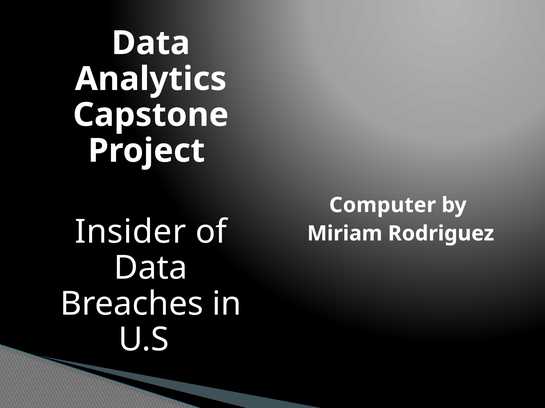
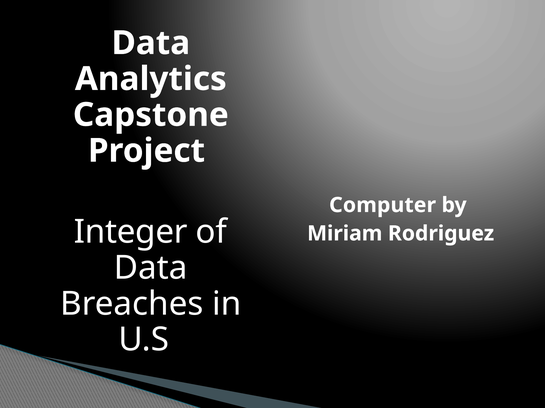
Insider: Insider -> Integer
